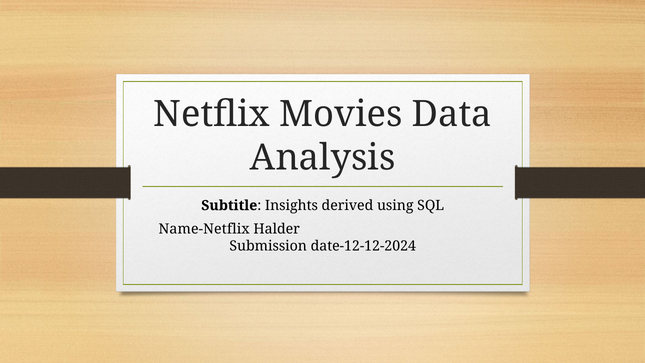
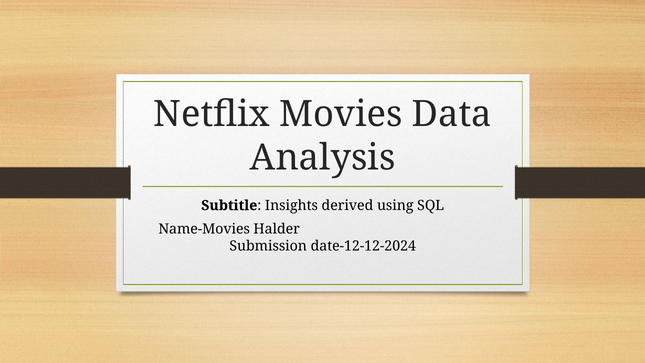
Name-Netflix: Name-Netflix -> Name-Movies
